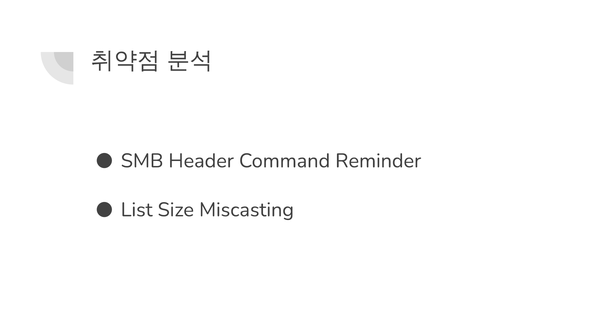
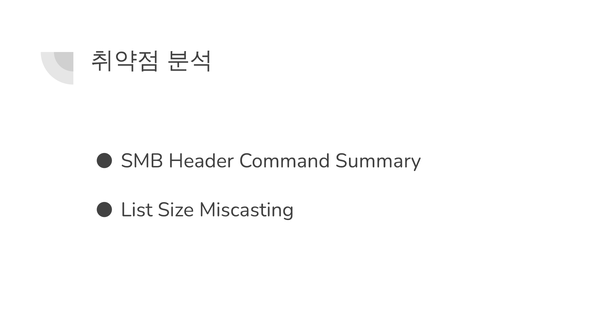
Reminder: Reminder -> Summary
